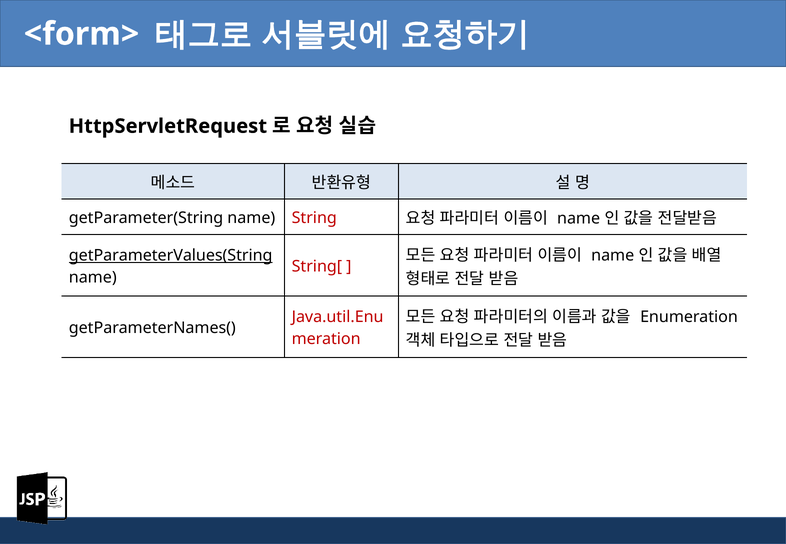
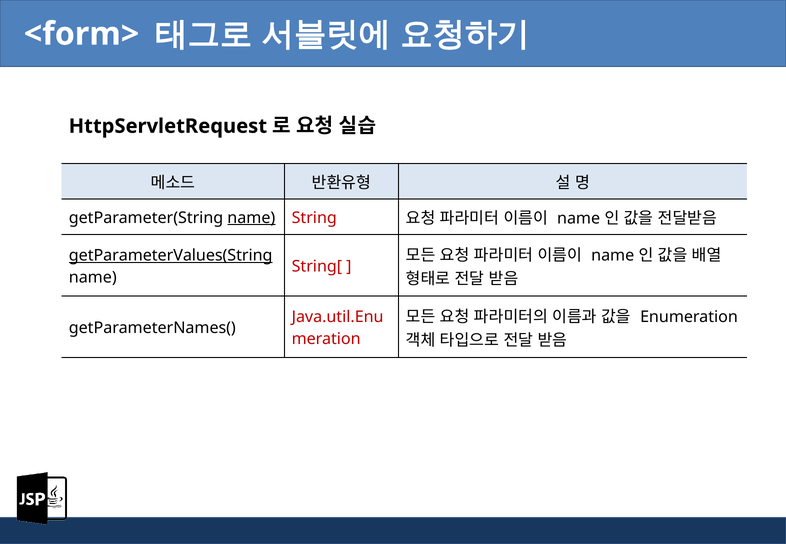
name at (251, 218) underline: none -> present
